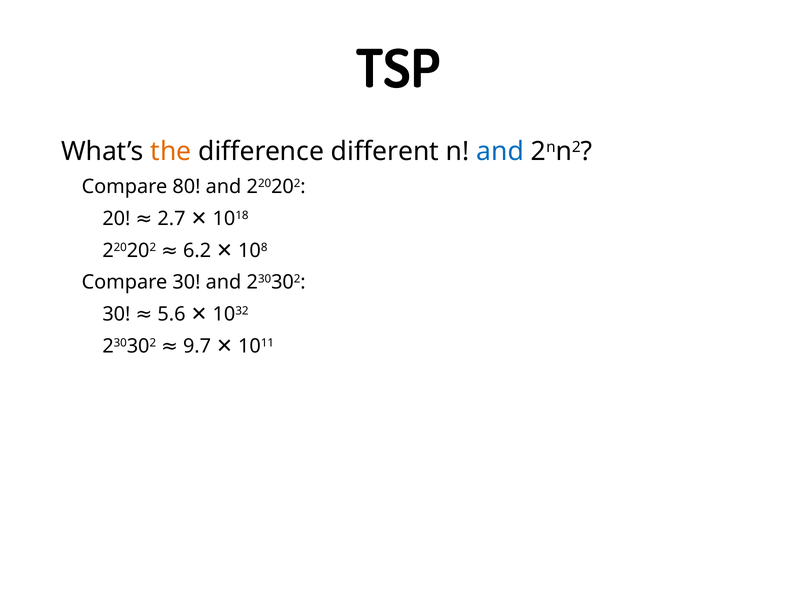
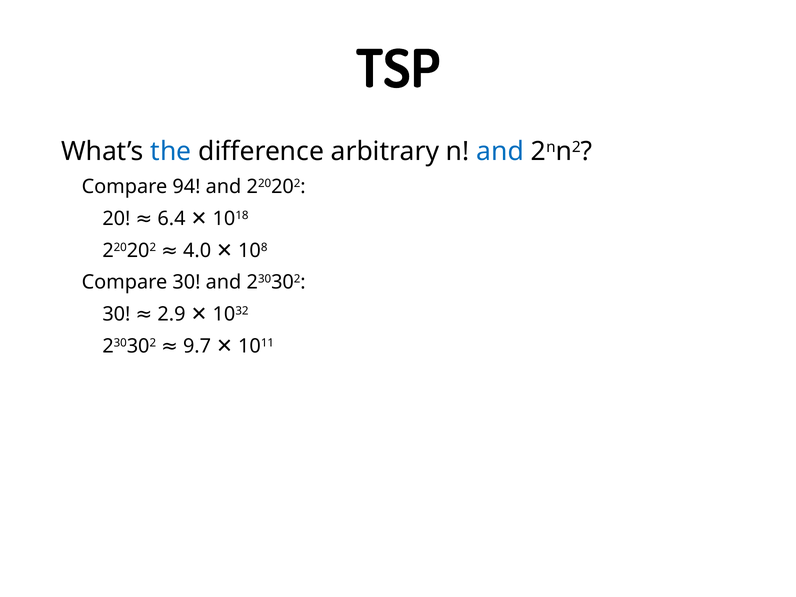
the colour: orange -> blue
different: different -> arbitrary
80: 80 -> 94
2.7: 2.7 -> 6.4
6.2: 6.2 -> 4.0
5.6: 5.6 -> 2.9
